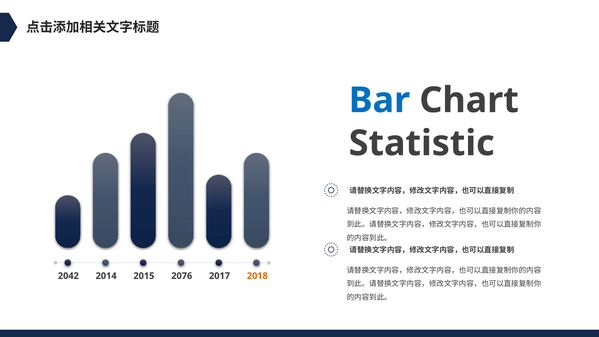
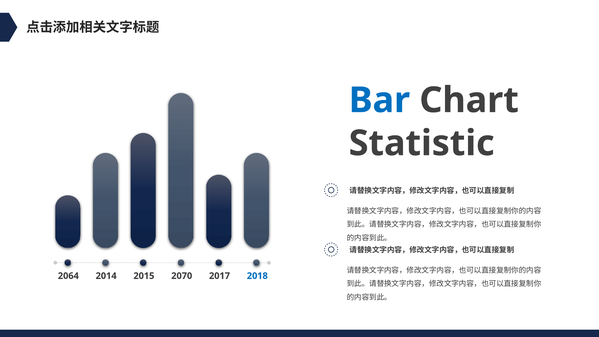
2042: 2042 -> 2064
2076: 2076 -> 2070
2018 colour: orange -> blue
